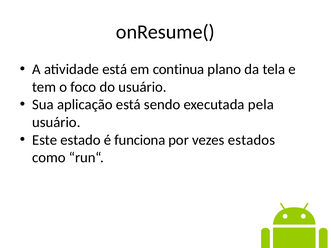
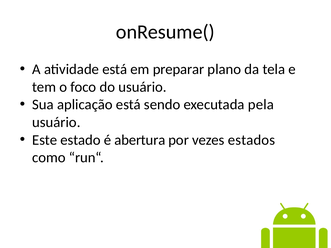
continua: continua -> preparar
funciona: funciona -> abertura
